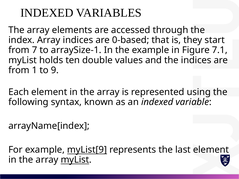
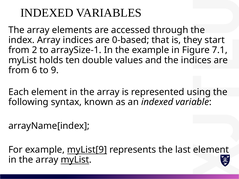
7: 7 -> 2
1: 1 -> 6
